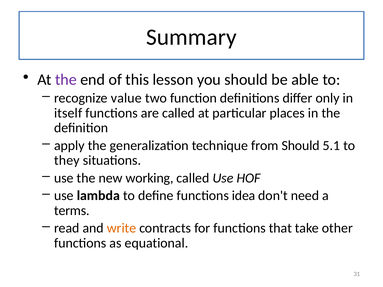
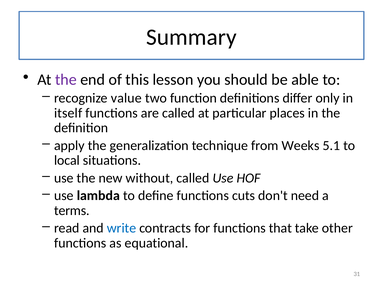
from Should: Should -> Weeks
they: they -> local
working: working -> without
idea: idea -> cuts
write colour: orange -> blue
